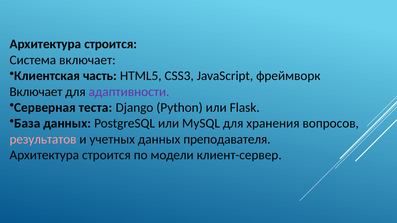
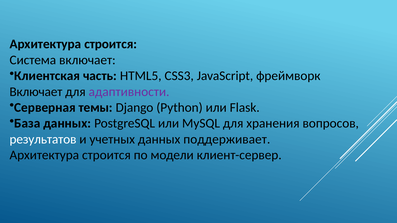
теста: теста -> темы
результатов colour: pink -> white
преподавателя: преподавателя -> поддерживает
